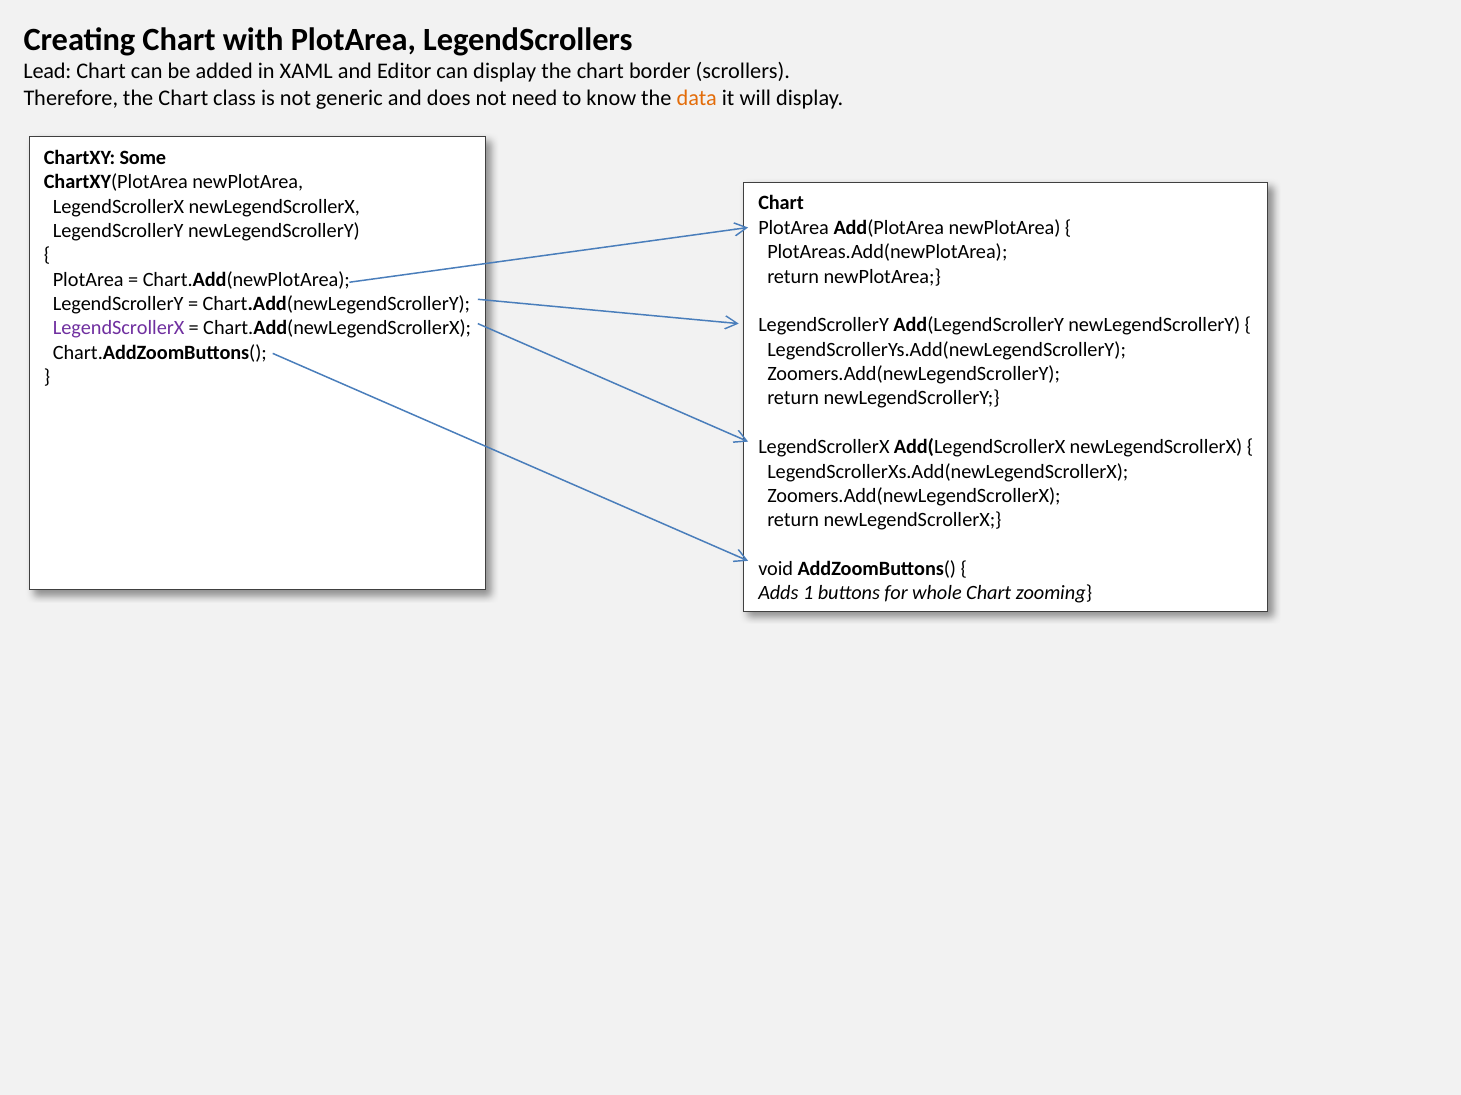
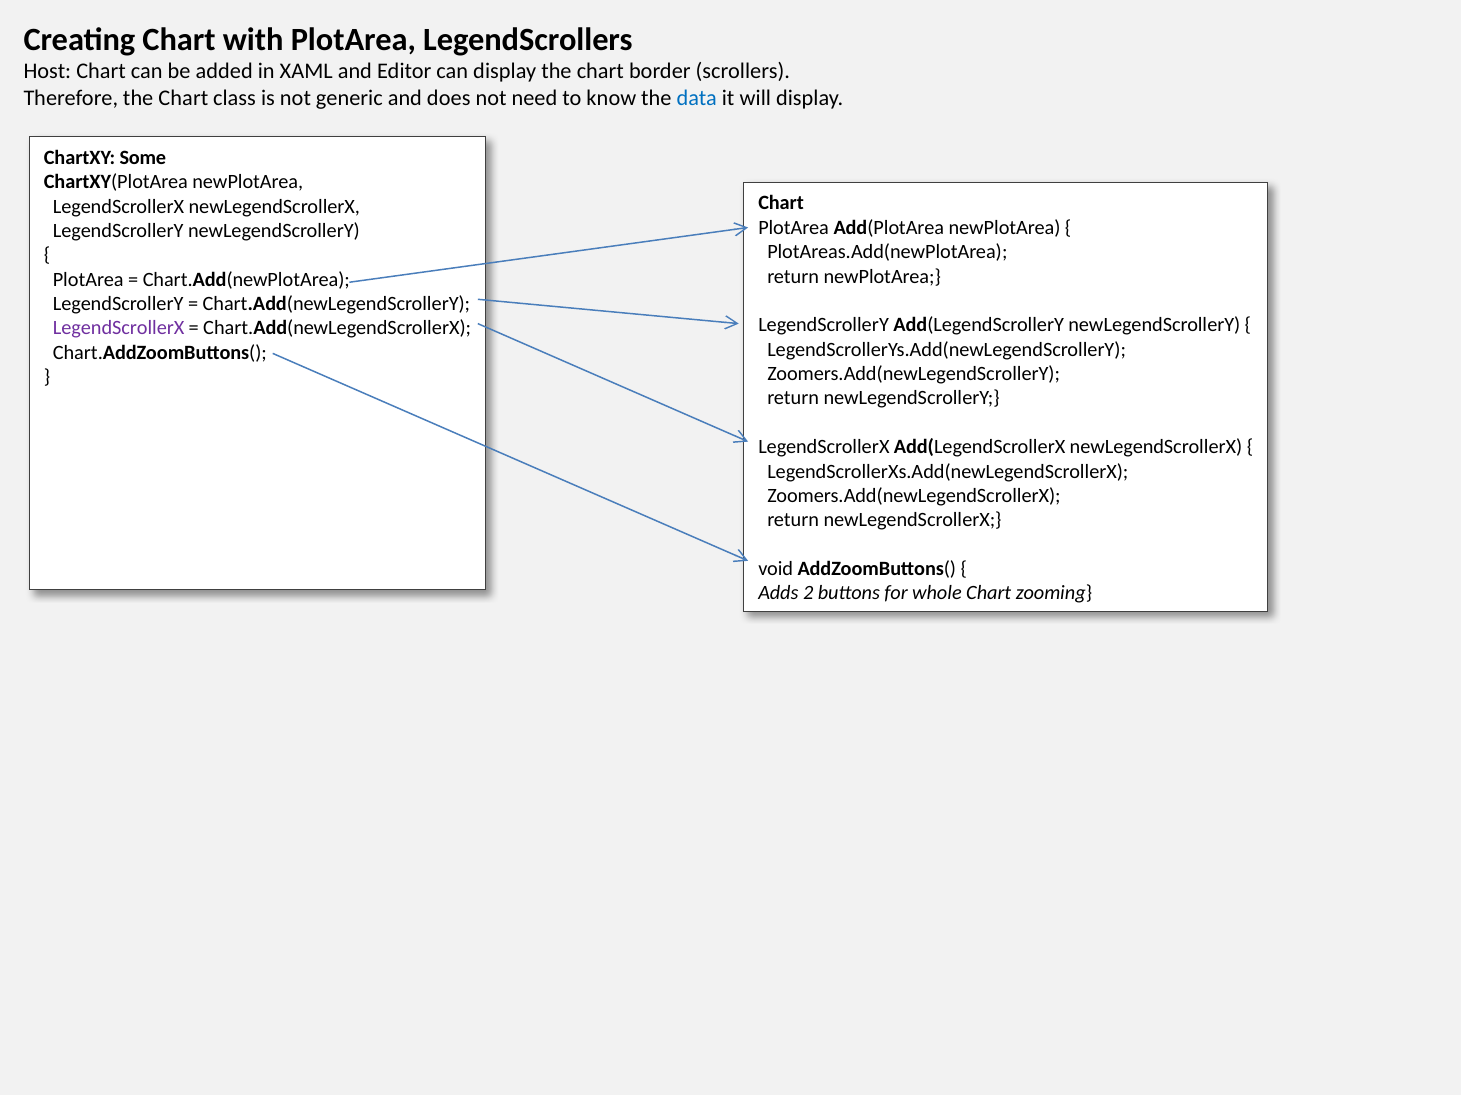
Lead: Lead -> Host
data colour: orange -> blue
1: 1 -> 2
